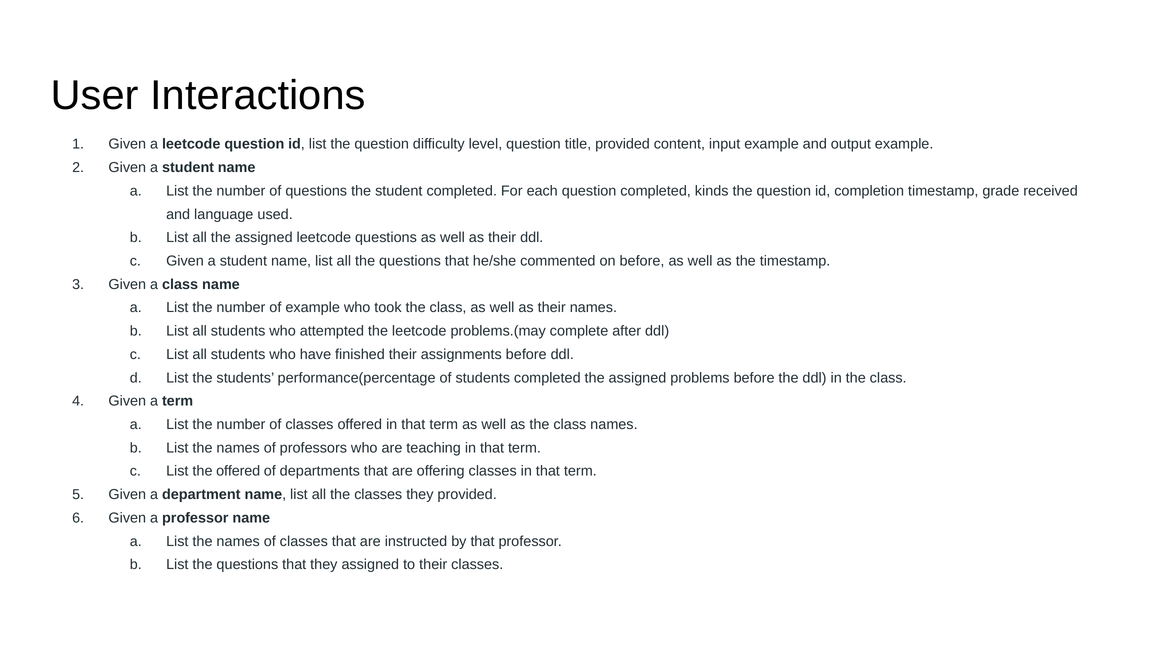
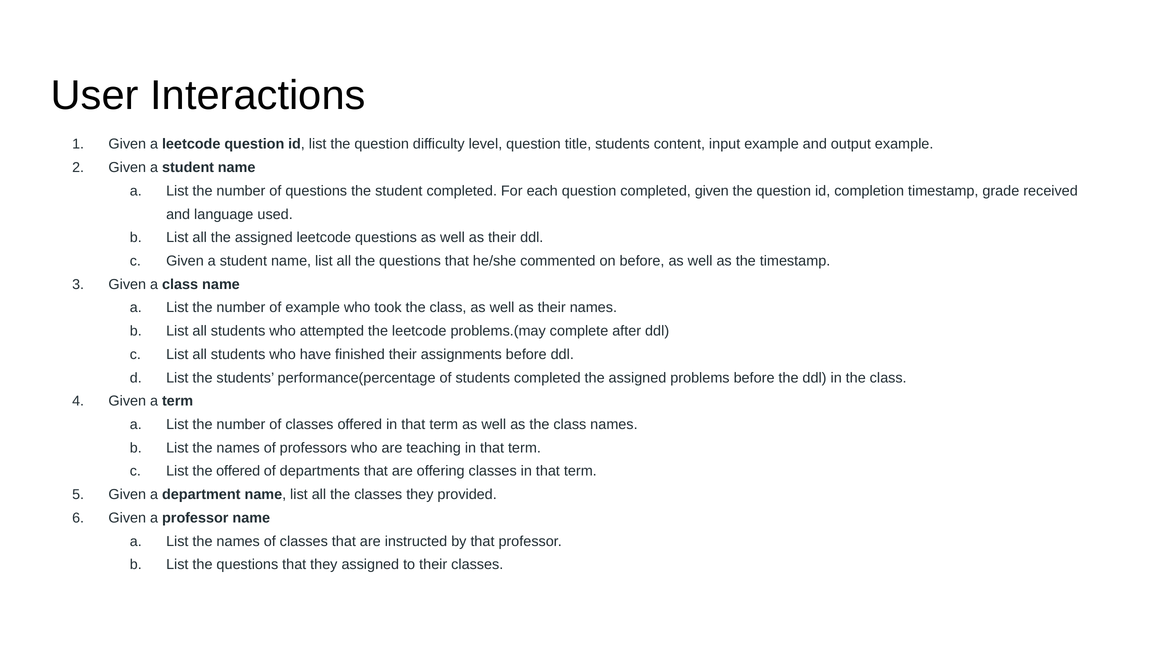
title provided: provided -> students
completed kinds: kinds -> given
